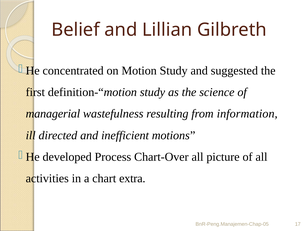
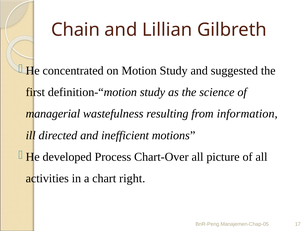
Belief: Belief -> Chain
extra: extra -> right
